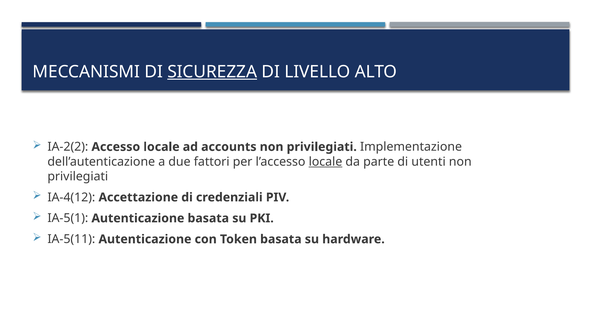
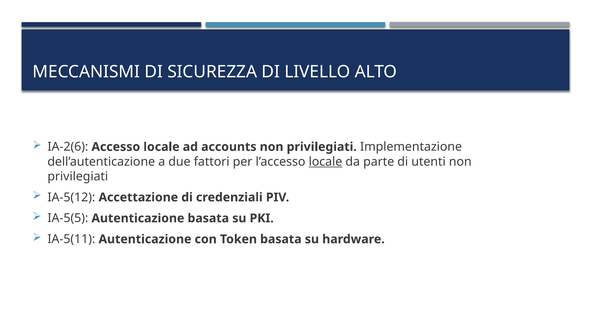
SICUREZZA underline: present -> none
IA-2(2: IA-2(2 -> IA-2(6
IA-4(12: IA-4(12 -> IA-5(12
IA-5(1: IA-5(1 -> IA-5(5
